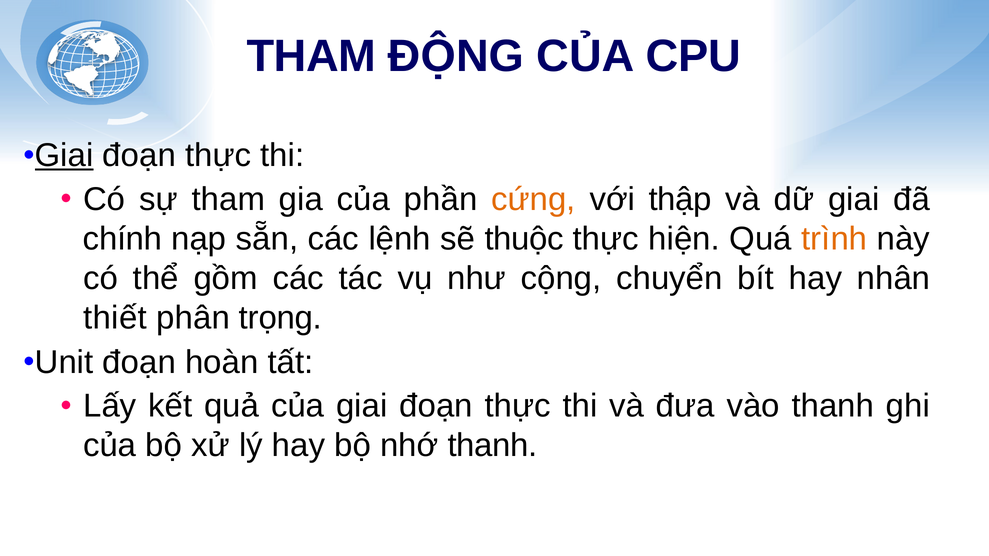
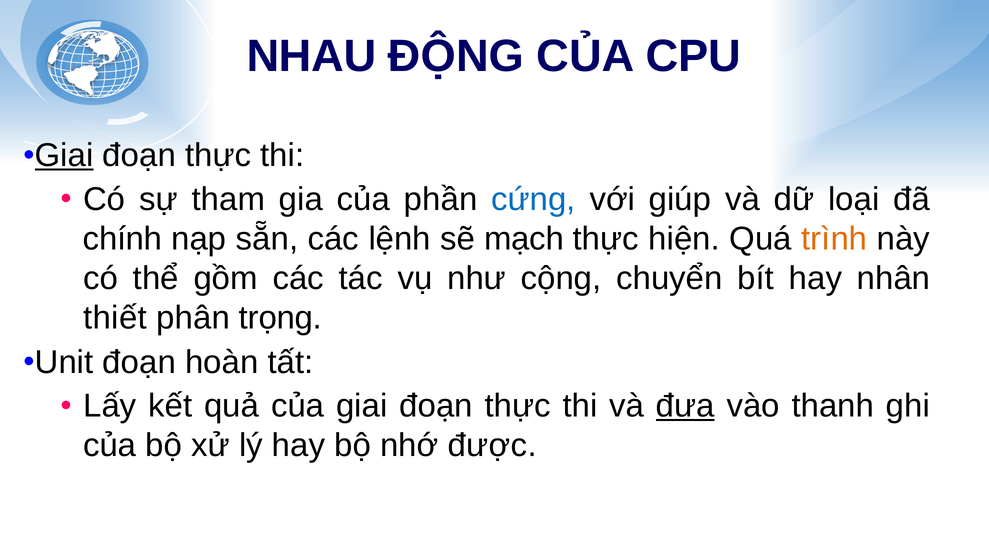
THAM at (311, 56): THAM -> NHAU
cứng colour: orange -> blue
thập: thập -> giúp
dữ giai: giai -> loại
thuộc: thuộc -> mạch
đưa underline: none -> present
nhớ thanh: thanh -> được
